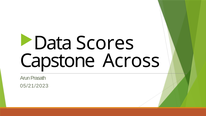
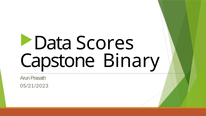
Across: Across -> Binary
